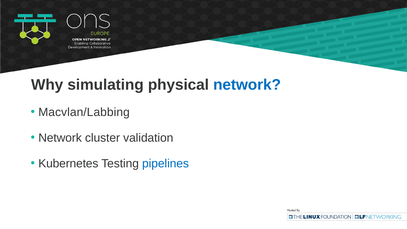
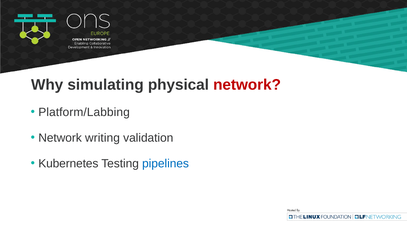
network at (247, 85) colour: blue -> red
Macvlan/Labbing: Macvlan/Labbing -> Platform/Labbing
cluster: cluster -> writing
